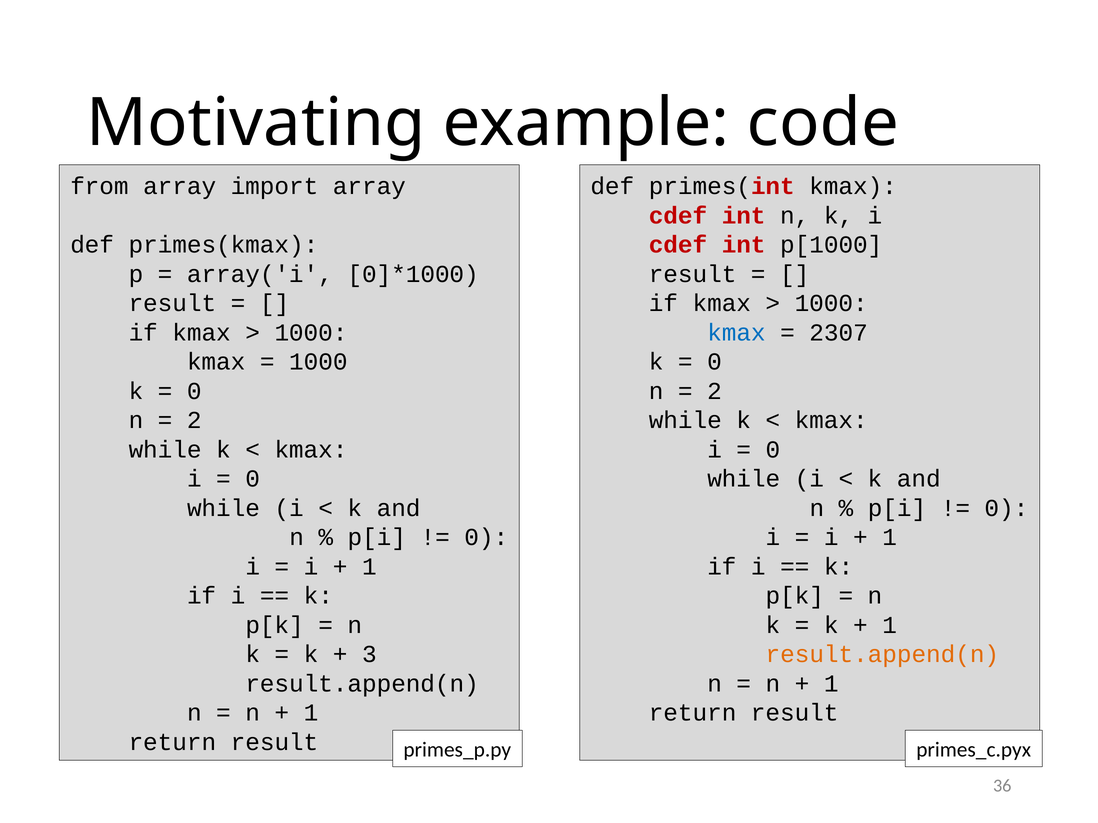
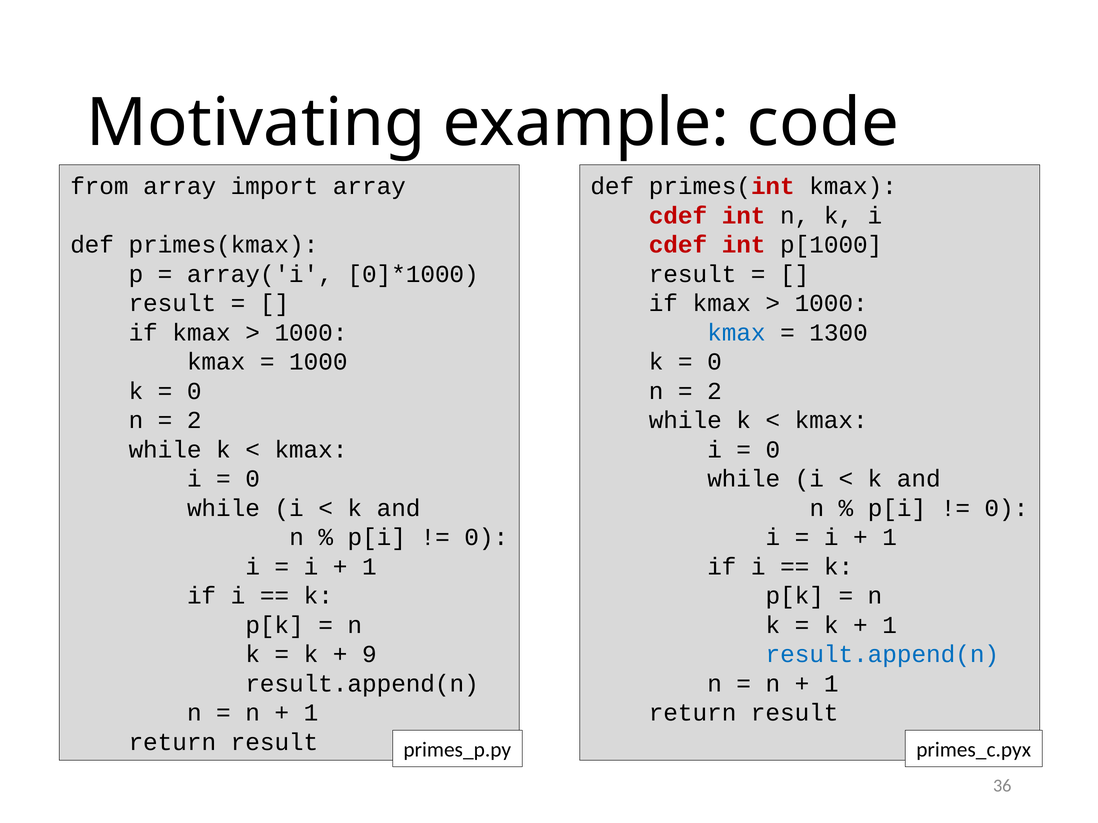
2307: 2307 -> 1300
3: 3 -> 9
result.append(n at (882, 655) colour: orange -> blue
